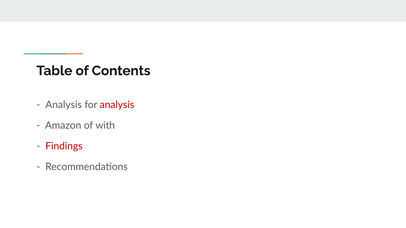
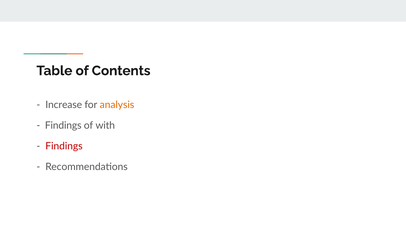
Analysis at (64, 105): Analysis -> Increase
analysis at (117, 105) colour: red -> orange
Amazon at (63, 126): Amazon -> Findings
